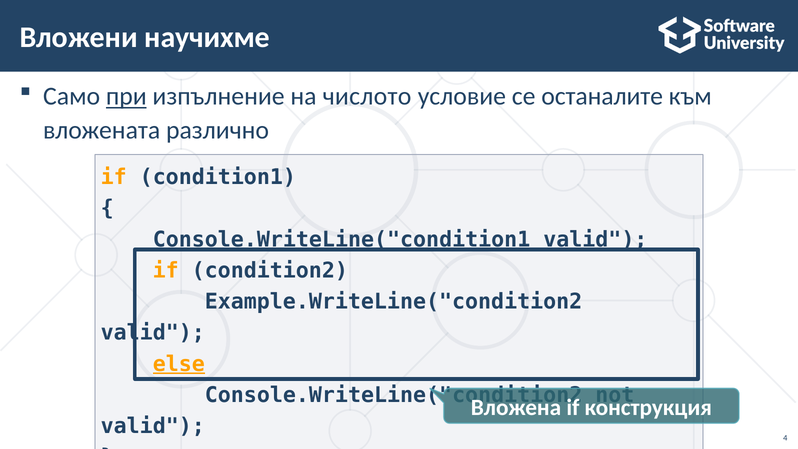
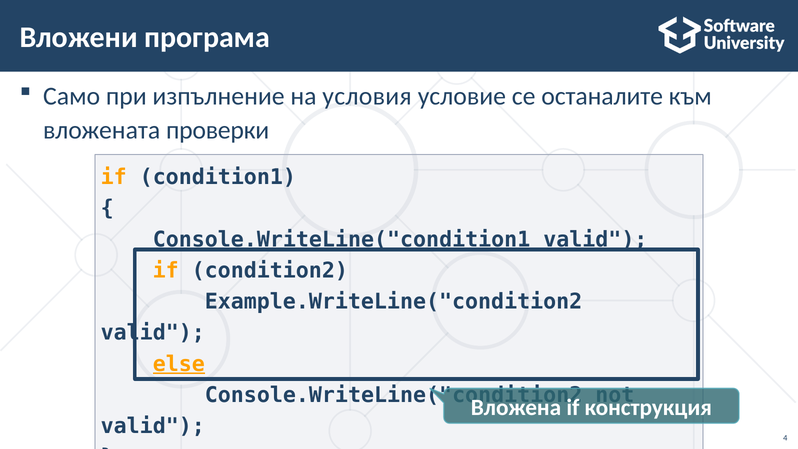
научихме: научихме -> програма
при underline: present -> none
числото: числото -> условия
различно: различно -> проверки
